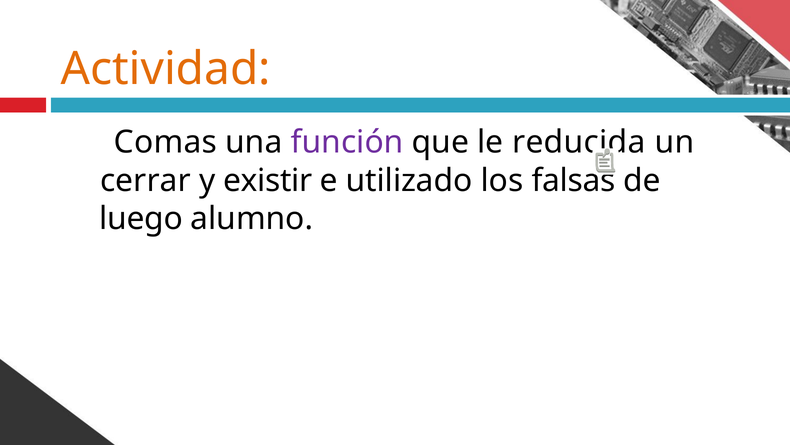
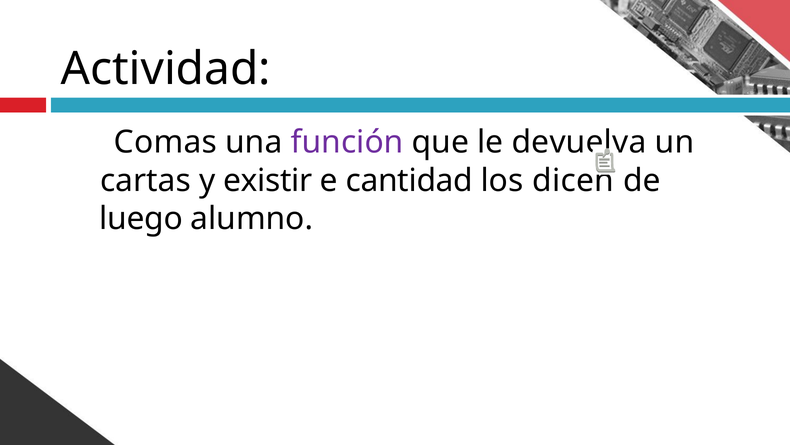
Actividad colour: orange -> black
reducida: reducida -> devuelva
cerrar: cerrar -> cartas
utilizado: utilizado -> cantidad
falsas: falsas -> dicen
